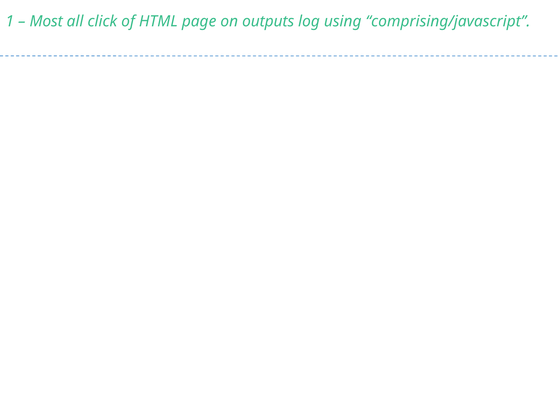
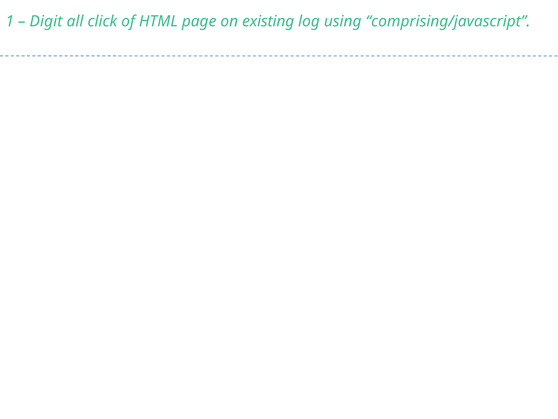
Most: Most -> Digit
outputs: outputs -> existing
